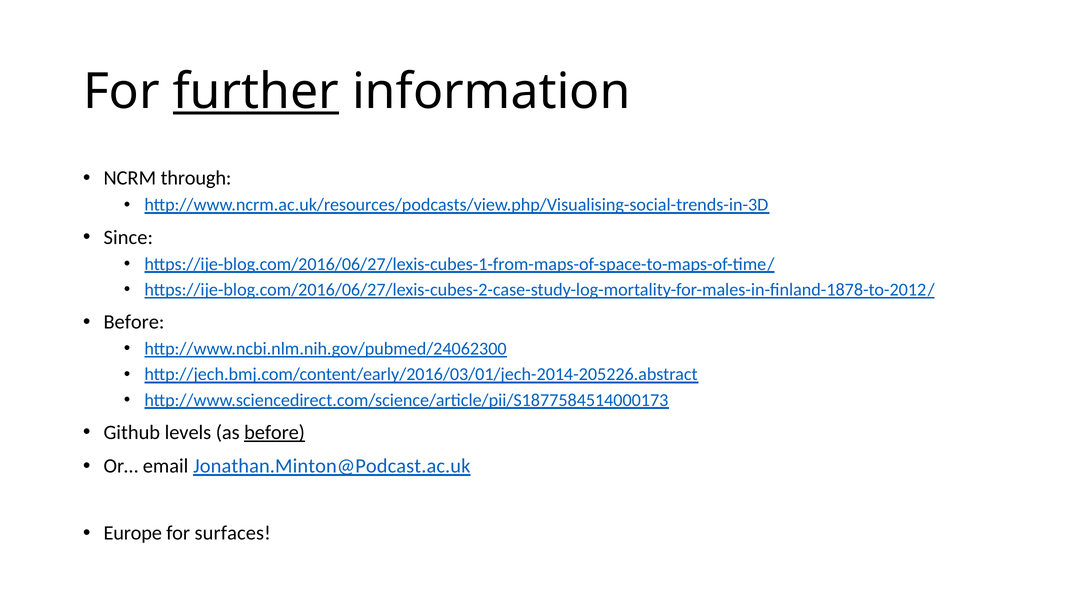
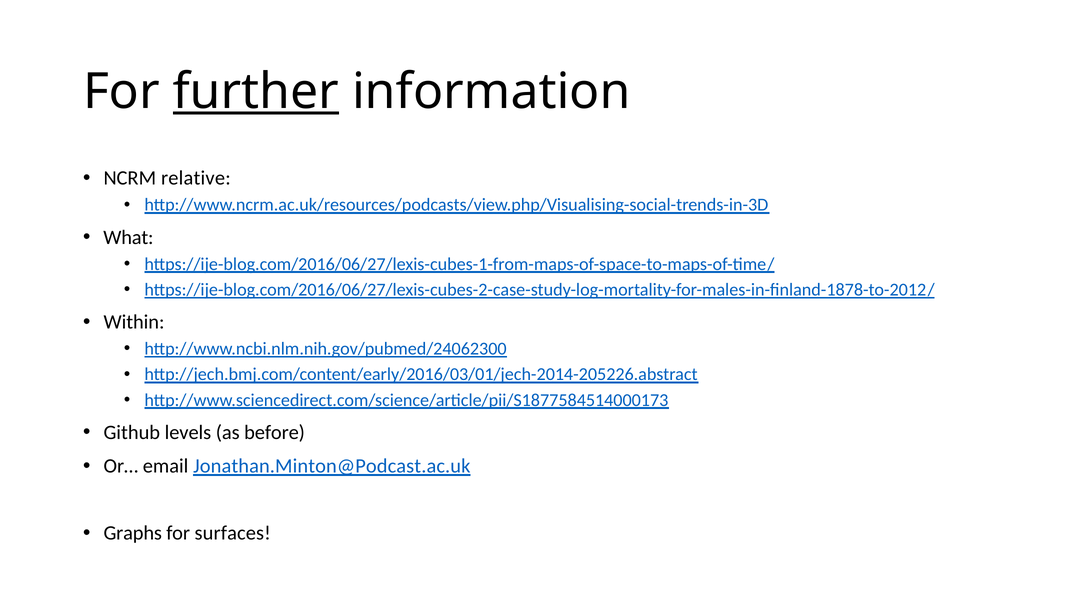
through: through -> relative
Since: Since -> What
Before at (134, 322): Before -> Within
before at (275, 432) underline: present -> none
Europe: Europe -> Graphs
